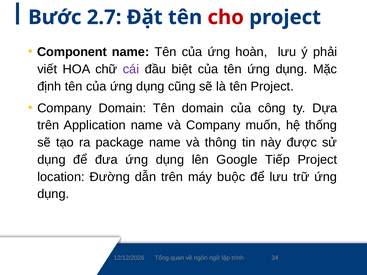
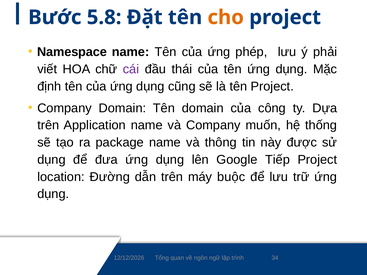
2.7: 2.7 -> 5.8
cho colour: red -> orange
Component: Component -> Namespace
hoàn: hoàn -> phép
biệt: biệt -> thái
